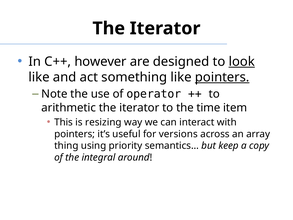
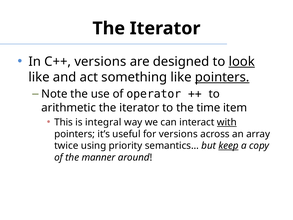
C++ however: however -> versions
resizing: resizing -> integral
with underline: none -> present
thing: thing -> twice
keep underline: none -> present
integral: integral -> manner
